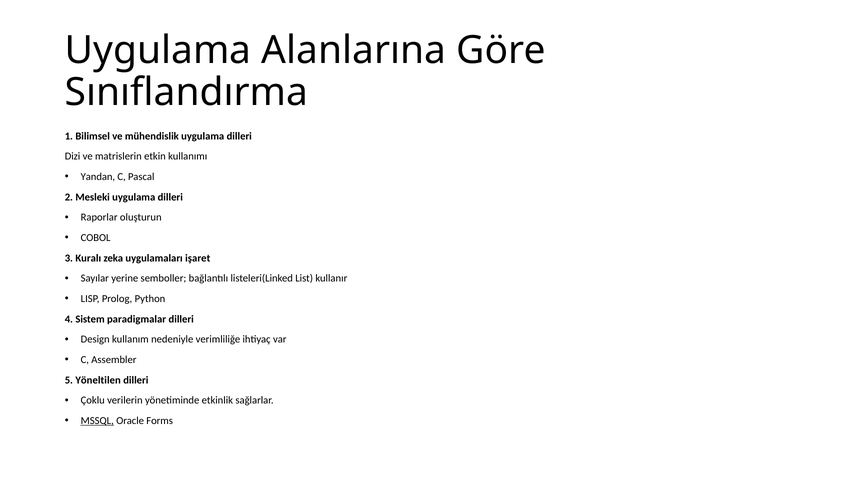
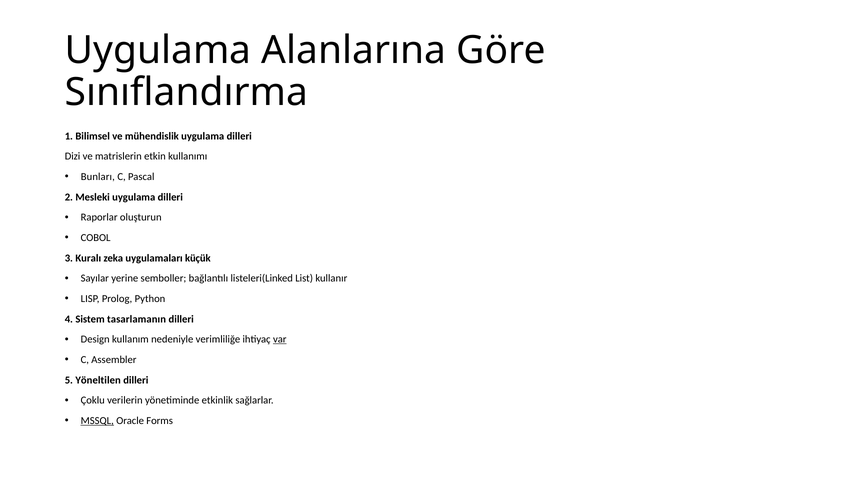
Yandan: Yandan -> Bunları
işaret: işaret -> küçük
paradigmalar: paradigmalar -> tasarlamanın
var underline: none -> present
